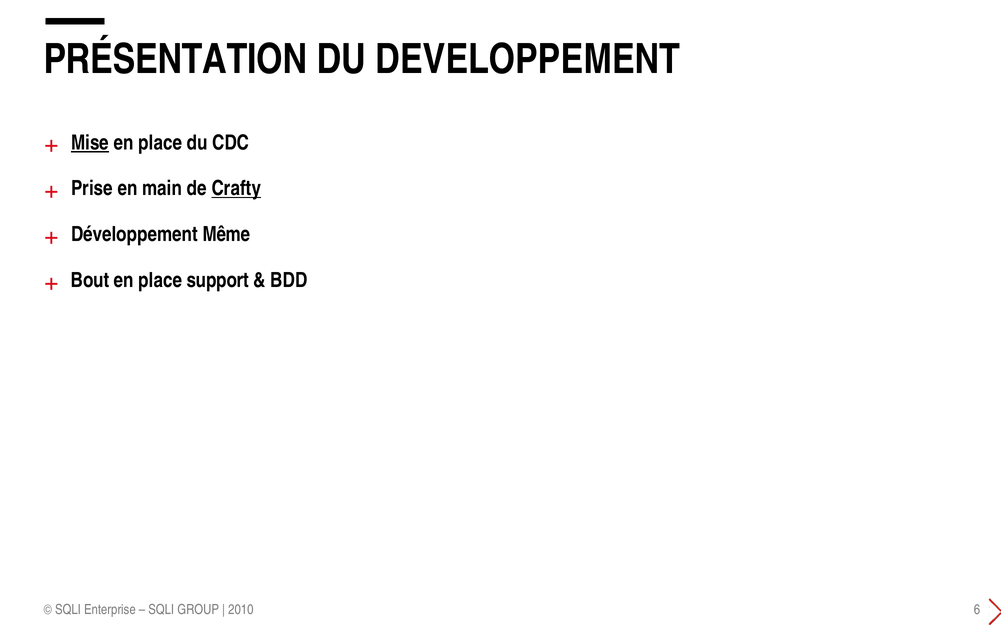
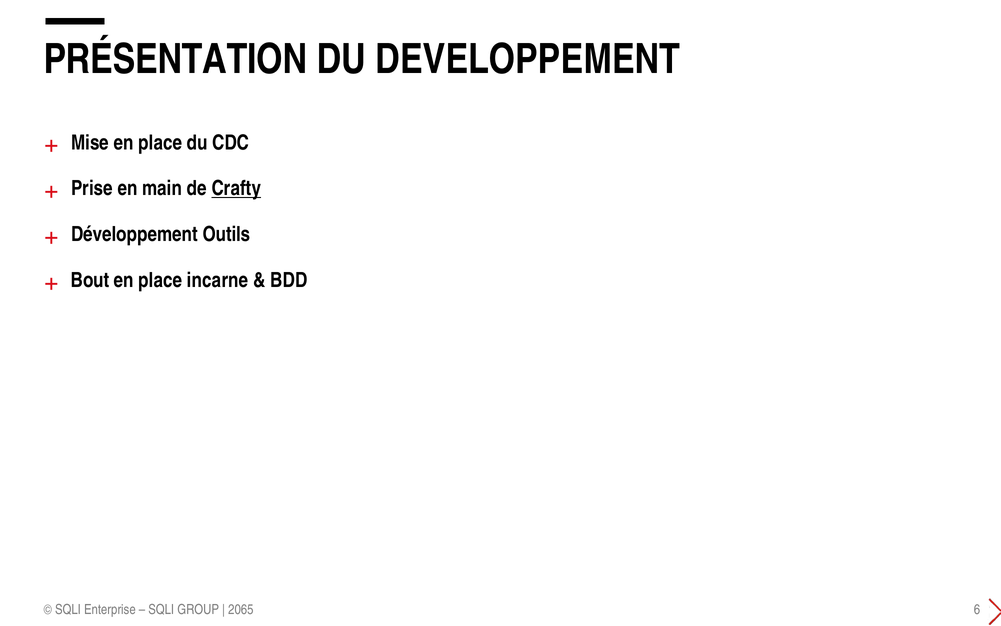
Mise underline: present -> none
Même: Même -> Outils
support: support -> incarne
2010: 2010 -> 2065
